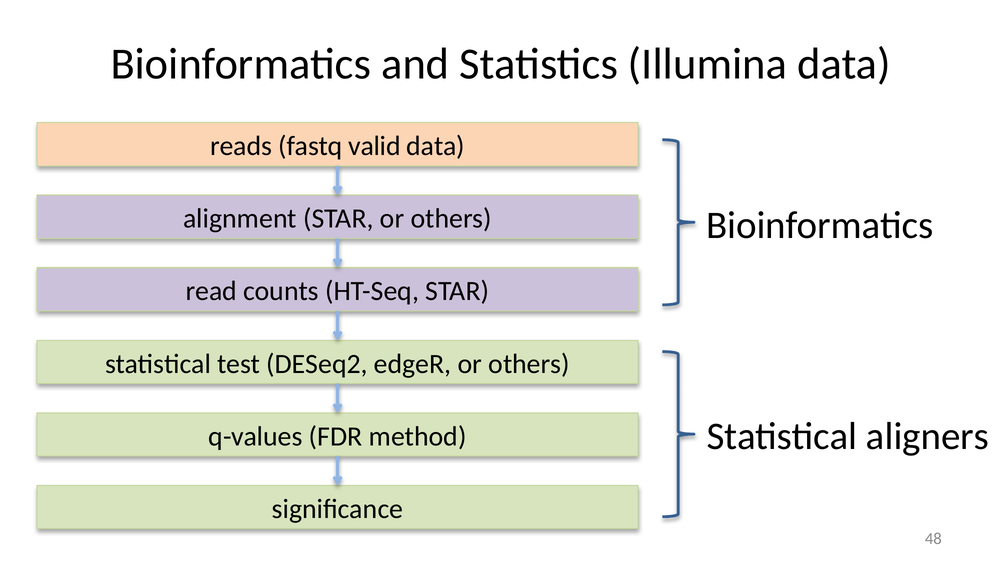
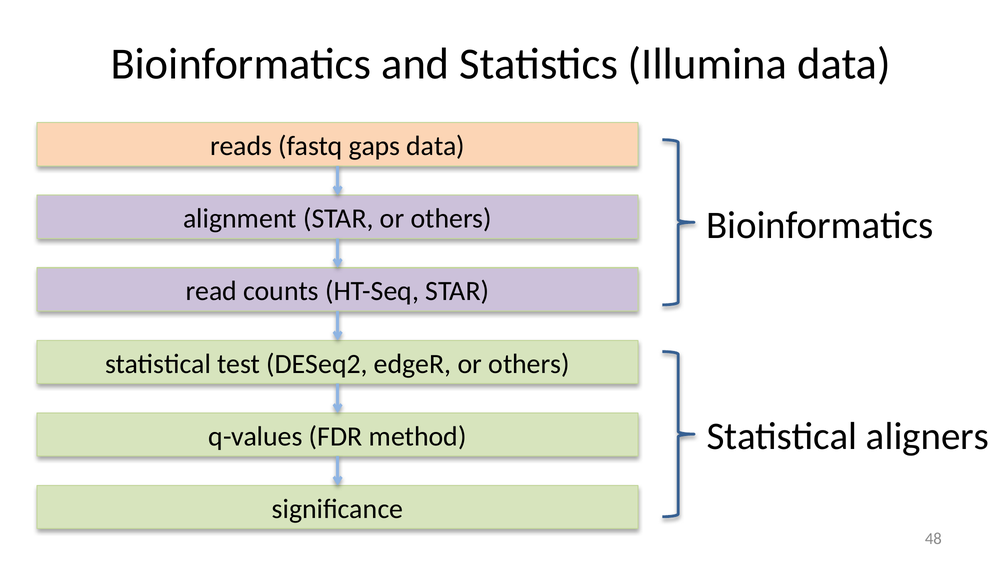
valid: valid -> gaps
